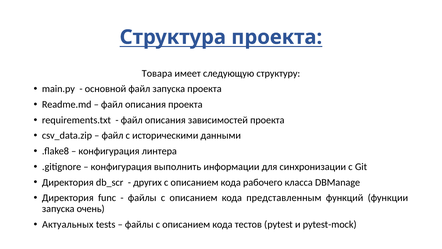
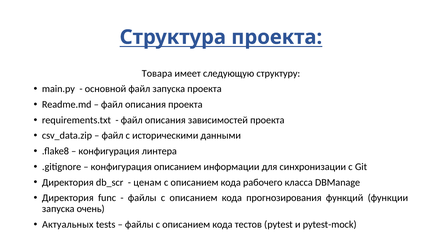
конфигурация выполнить: выполнить -> описанием
других: других -> ценам
представленным: представленным -> прогнозирования
